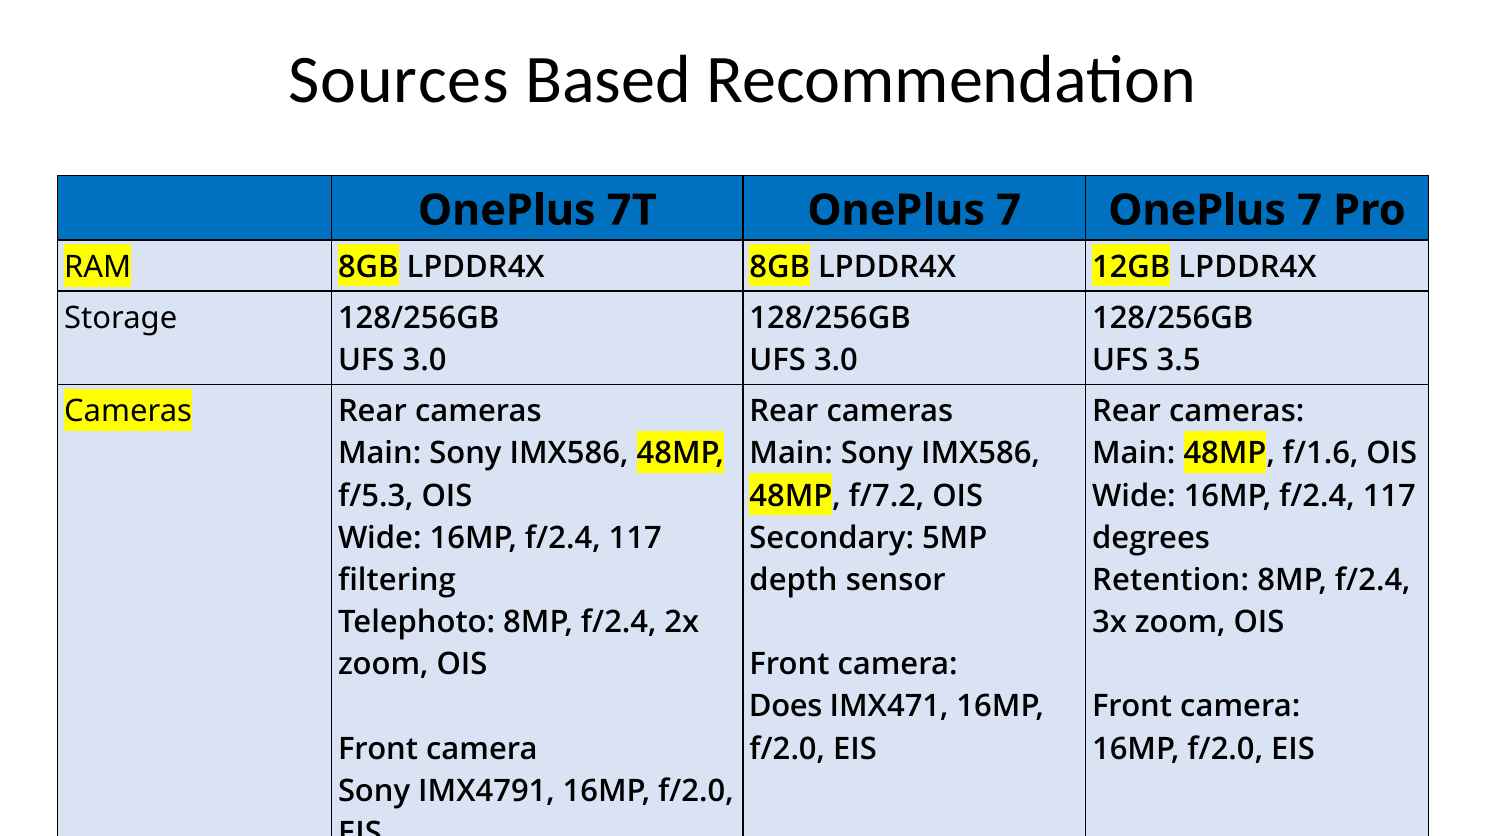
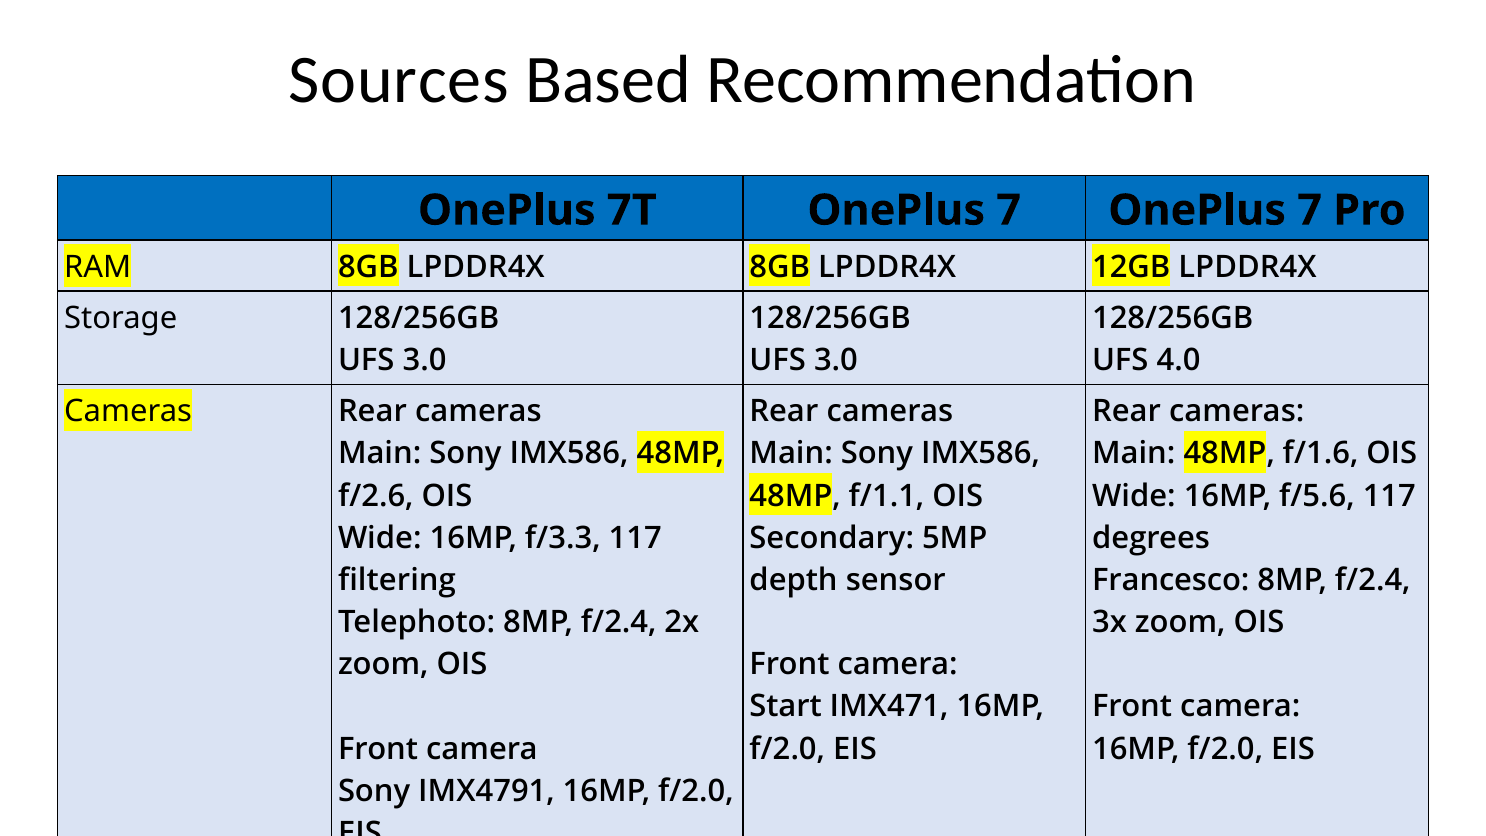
3.5: 3.5 -> 4.0
f/5.3: f/5.3 -> f/2.6
f/7.2: f/7.2 -> f/1.1
f/2.4 at (1317, 496): f/2.4 -> f/5.6
f/2.4 at (563, 538): f/2.4 -> f/3.3
Retention: Retention -> Francesco
Does: Does -> Start
